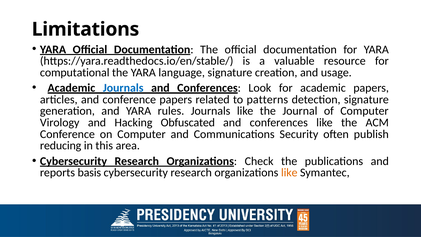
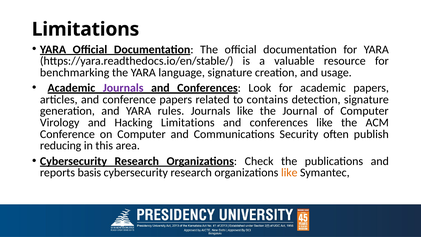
computational: computational -> benchmarking
Journals at (123, 88) colour: blue -> purple
patterns: patterns -> contains
Hacking Obfuscated: Obfuscated -> Limitations
